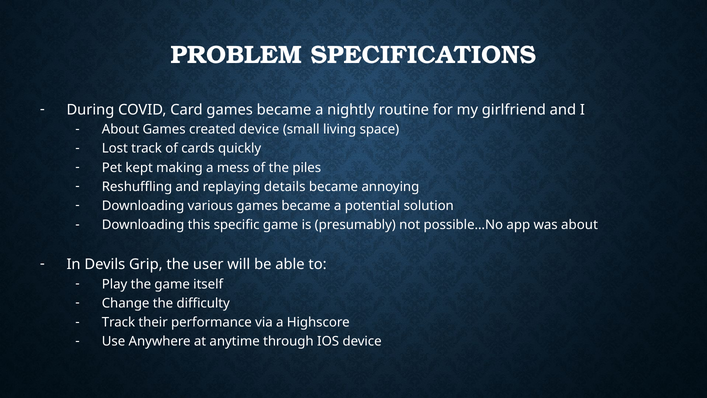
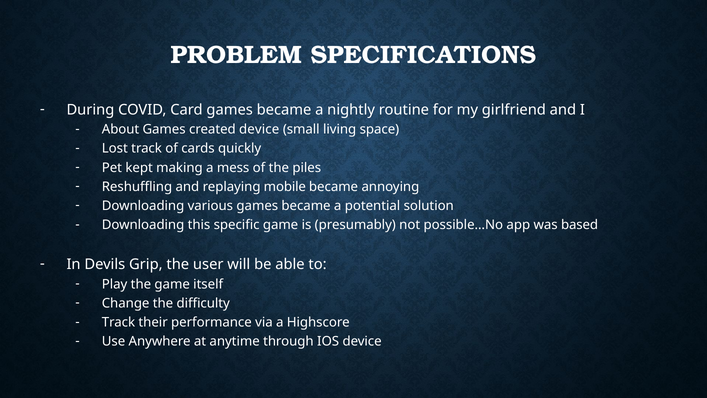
details: details -> mobile
was about: about -> based
